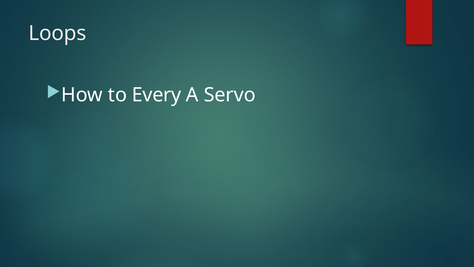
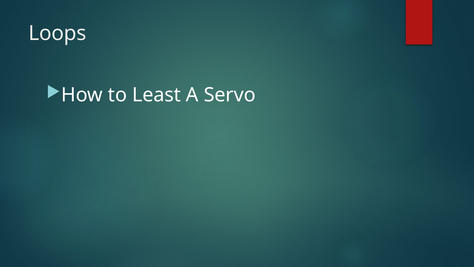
Every: Every -> Least
